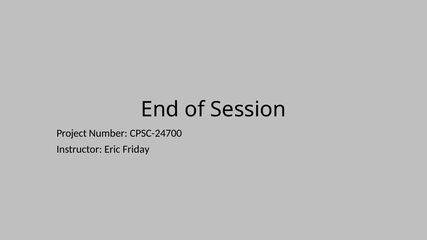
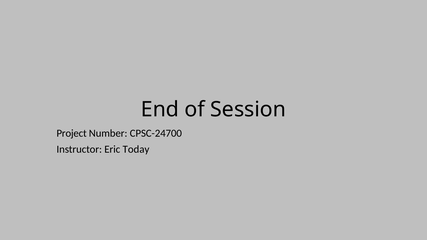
Friday: Friday -> Today
